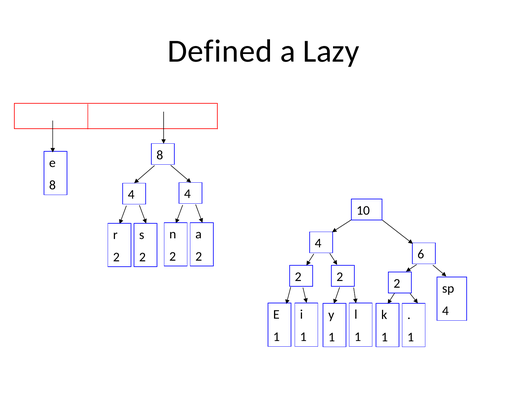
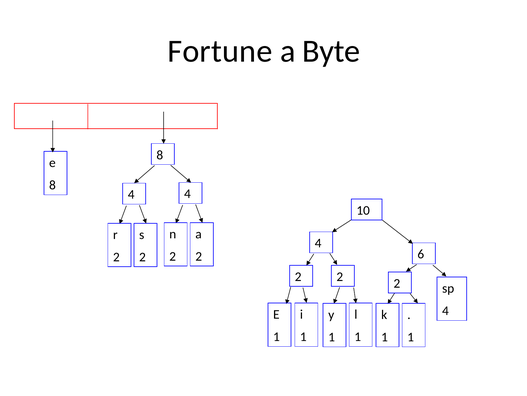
Defined: Defined -> Fortune
Lazy: Lazy -> Byte
